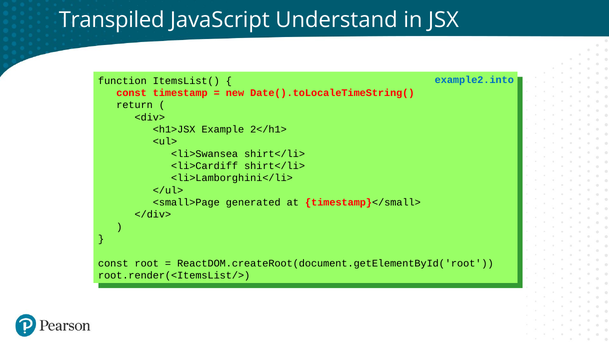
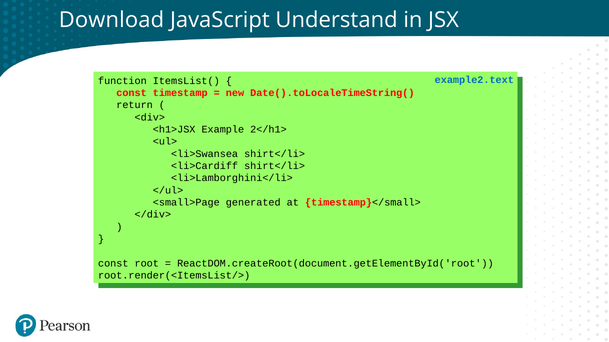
Transpiled: Transpiled -> Download
example2.into: example2.into -> example2.text
